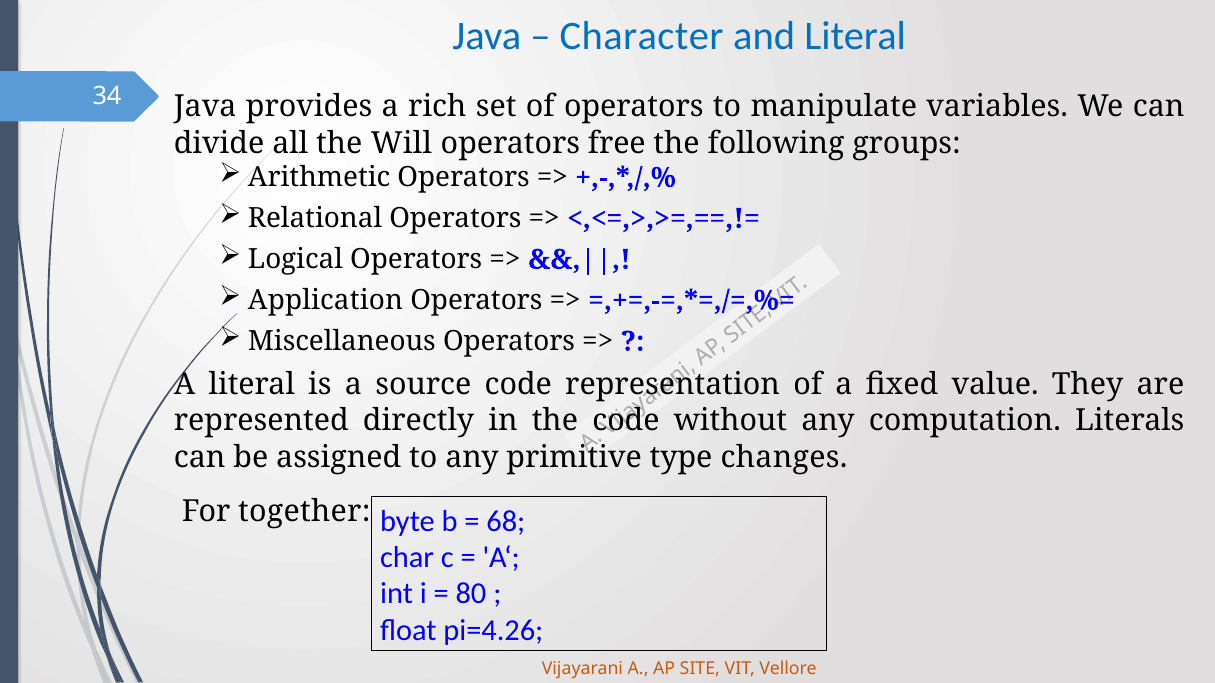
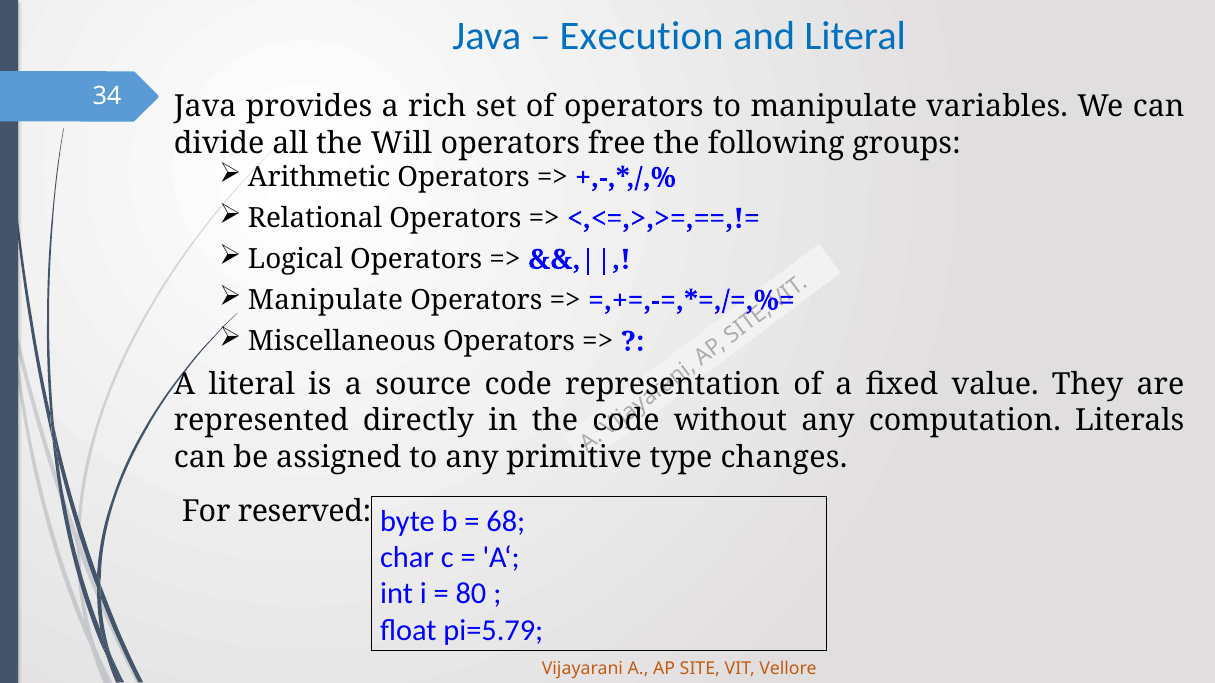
Character: Character -> Execution
Application at (326, 301): Application -> Manipulate
together: together -> reserved
pi=4.26: pi=4.26 -> pi=5.79
